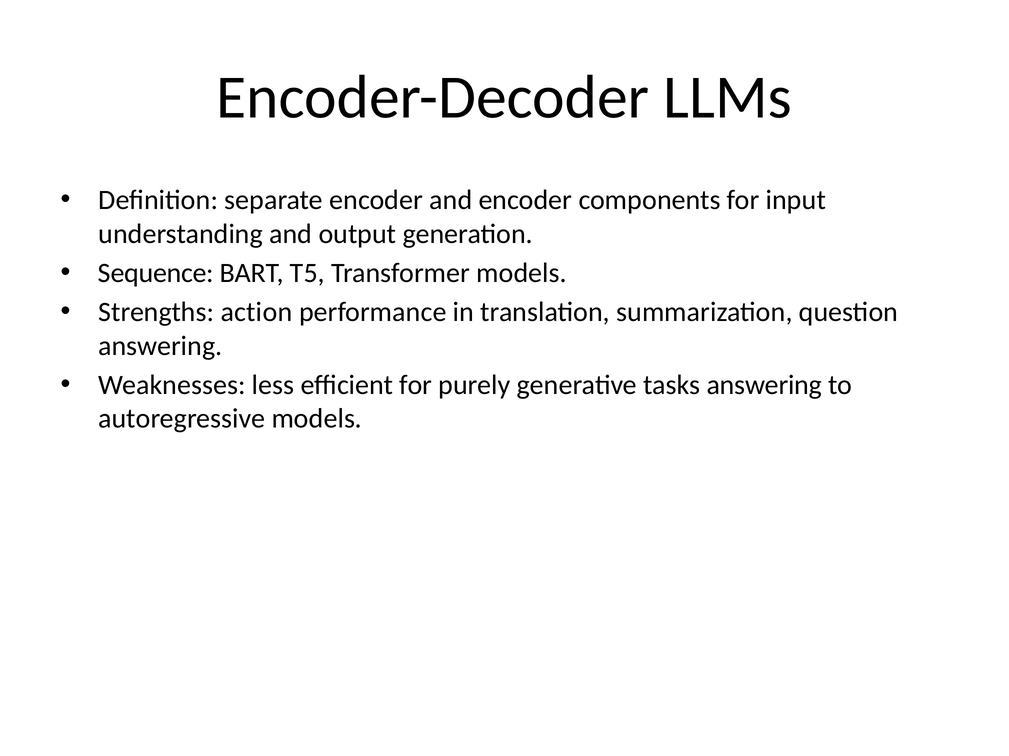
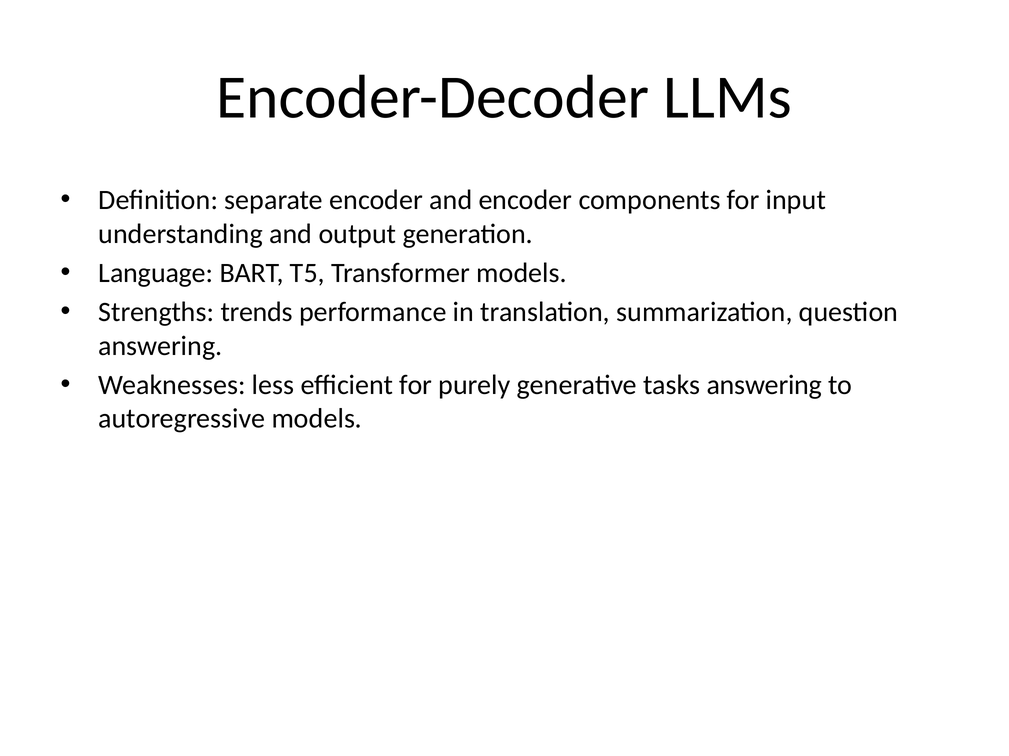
Sequence: Sequence -> Language
action: action -> trends
